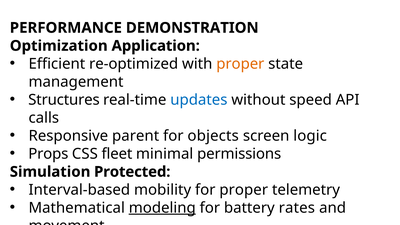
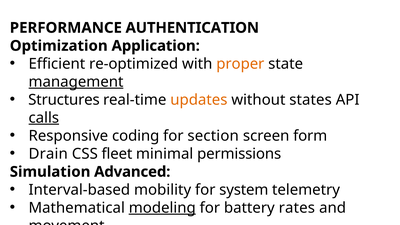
PERFORMANCE DEMONSTRATION: DEMONSTRATION -> AUTHENTICATION
management underline: none -> present
updates colour: blue -> orange
speed: speed -> states
calls underline: none -> present
parent: parent -> coding
objects: objects -> section
logic: logic -> form
Props: Props -> Drain
Protected: Protected -> Advanced
for proper: proper -> system
